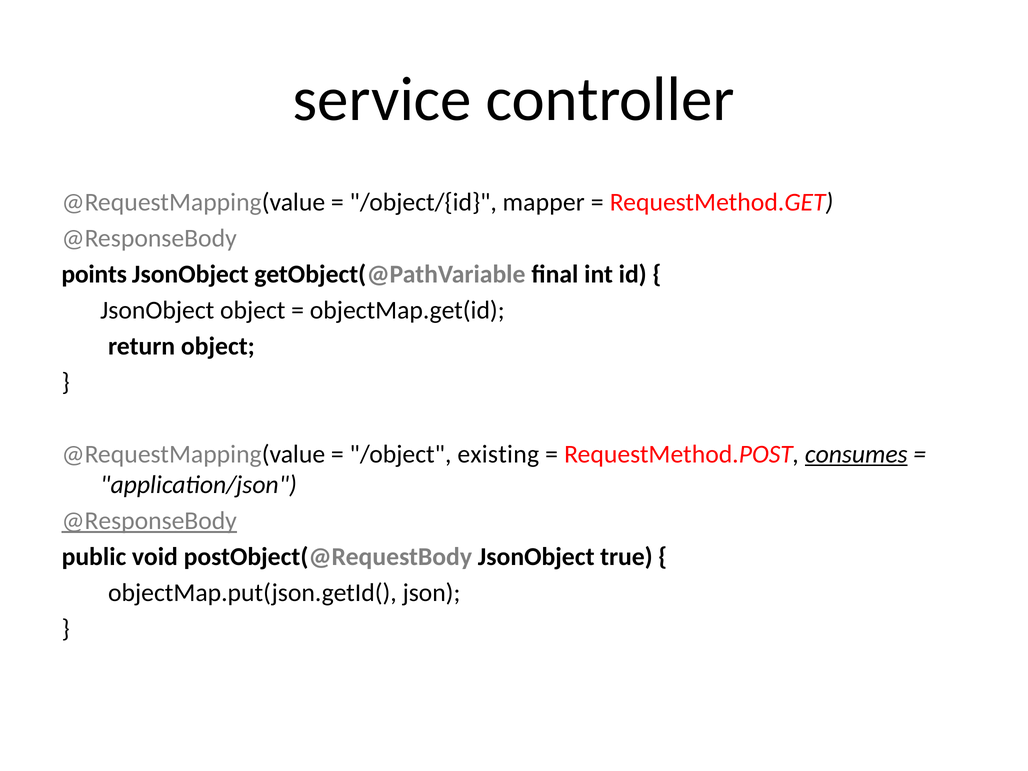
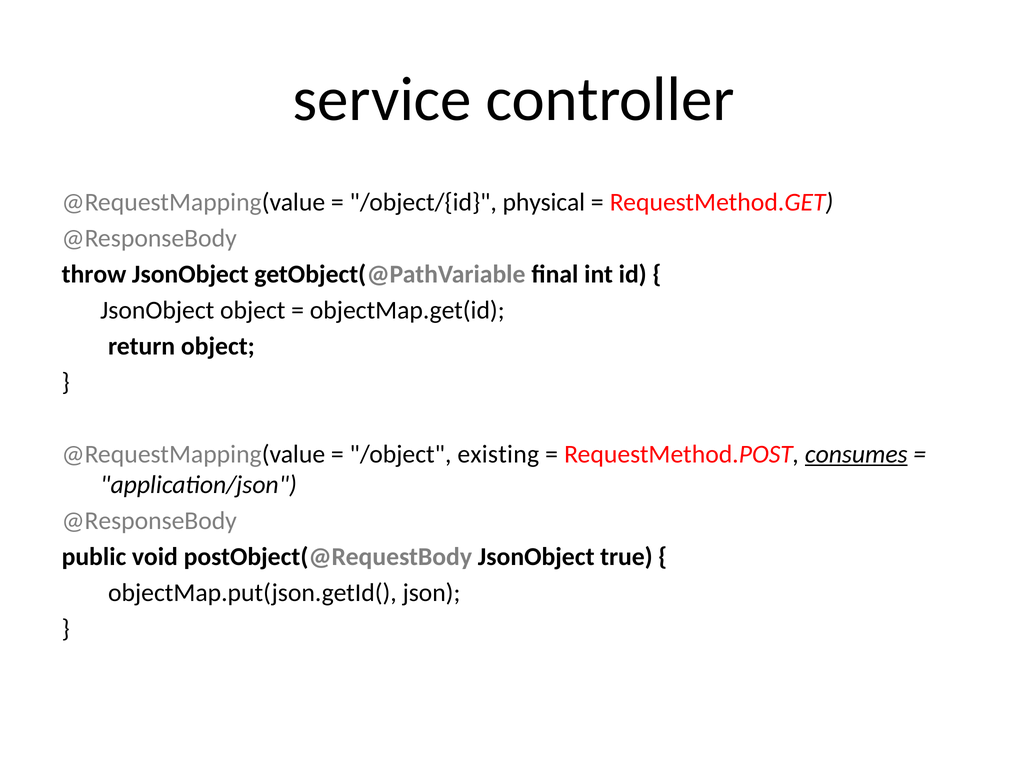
mapper: mapper -> physical
points: points -> throw
@ResponseBody at (149, 521) underline: present -> none
